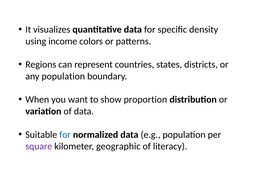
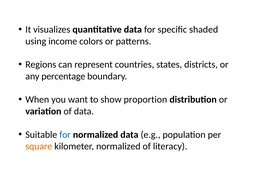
density: density -> shaded
any population: population -> percentage
square colour: purple -> orange
kilometer geographic: geographic -> normalized
